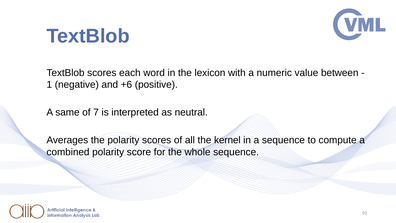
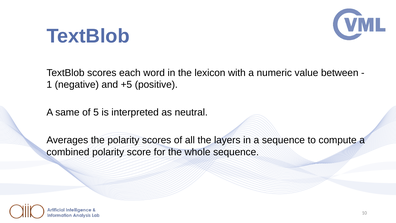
+6: +6 -> +5
7: 7 -> 5
kernel: kernel -> layers
